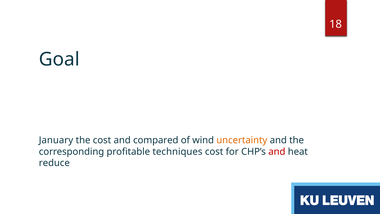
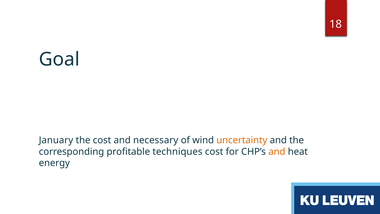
compared: compared -> necessary
and at (277, 151) colour: red -> orange
reduce: reduce -> energy
